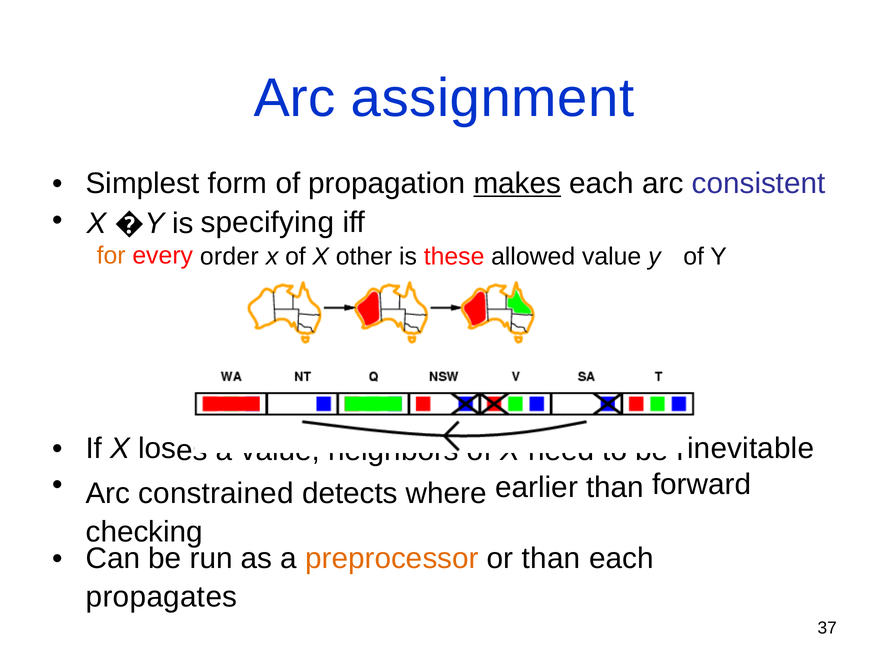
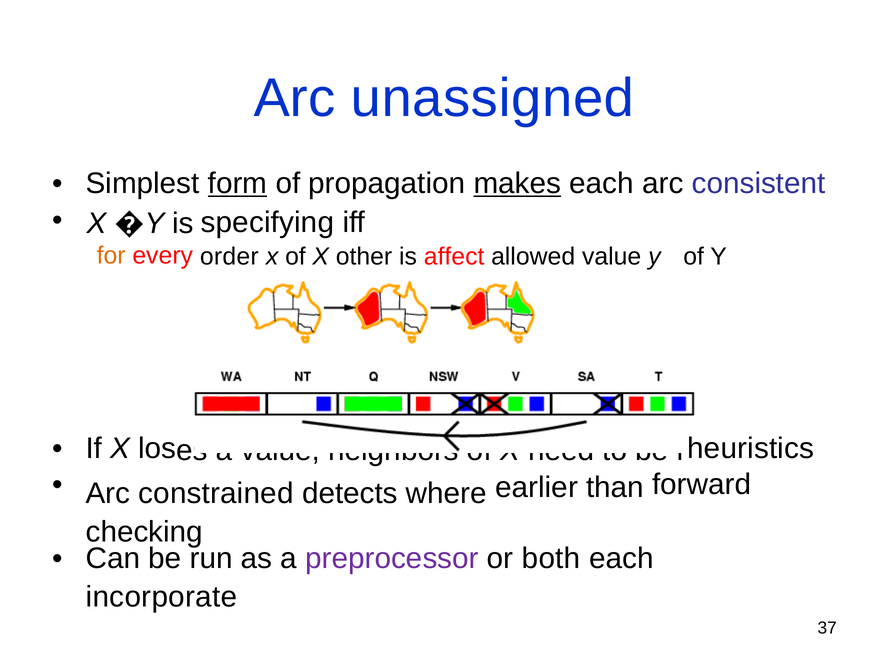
assignment: assignment -> unassigned
form underline: none -> present
these: these -> affect
inevitable: inevitable -> heuristics
preprocessor colour: orange -> purple
or than: than -> both
propagates: propagates -> incorporate
